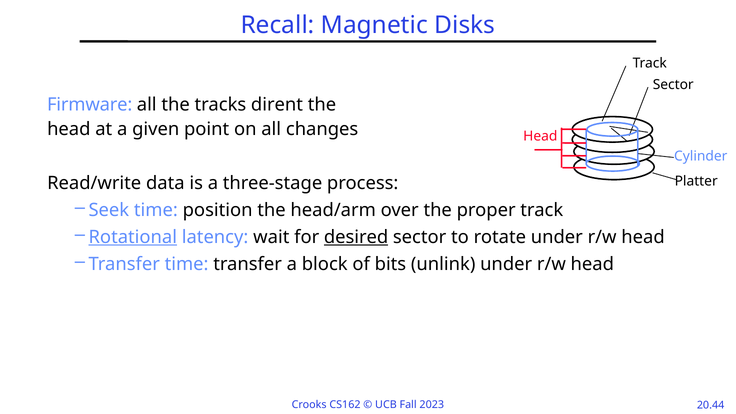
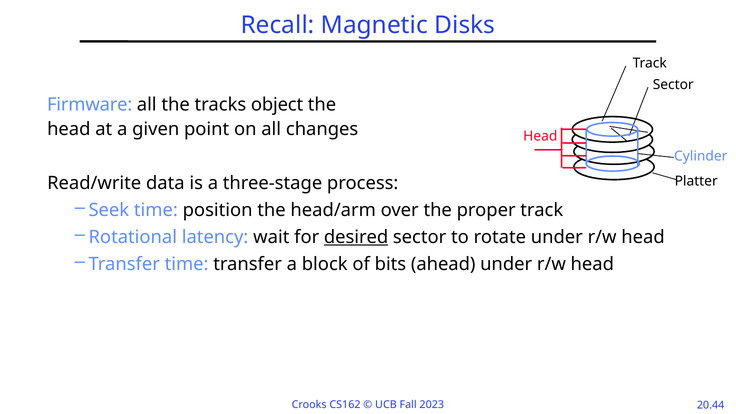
dirent: dirent -> object
Rotational underline: present -> none
unlink: unlink -> ahead
